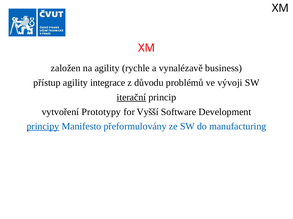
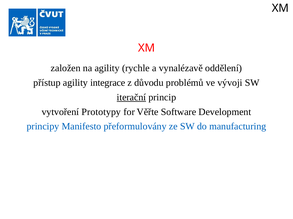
business: business -> oddělení
Vyšší: Vyšší -> Věřte
principy underline: present -> none
